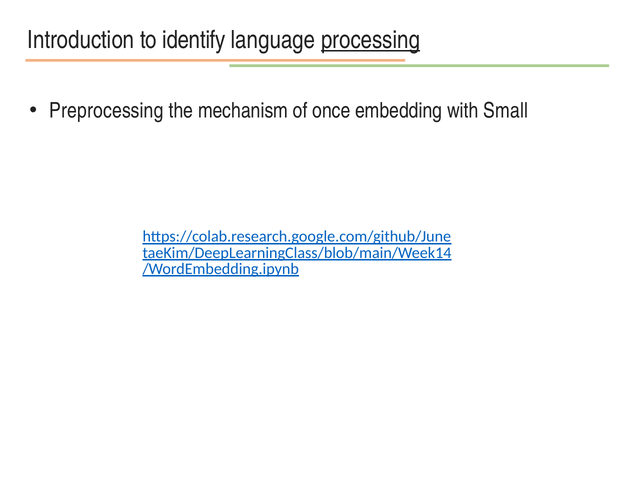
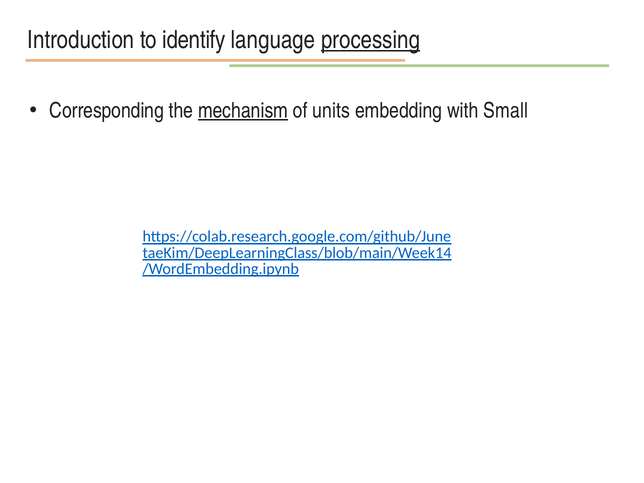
Preprocessing: Preprocessing -> Corresponding
mechanism underline: none -> present
once: once -> units
